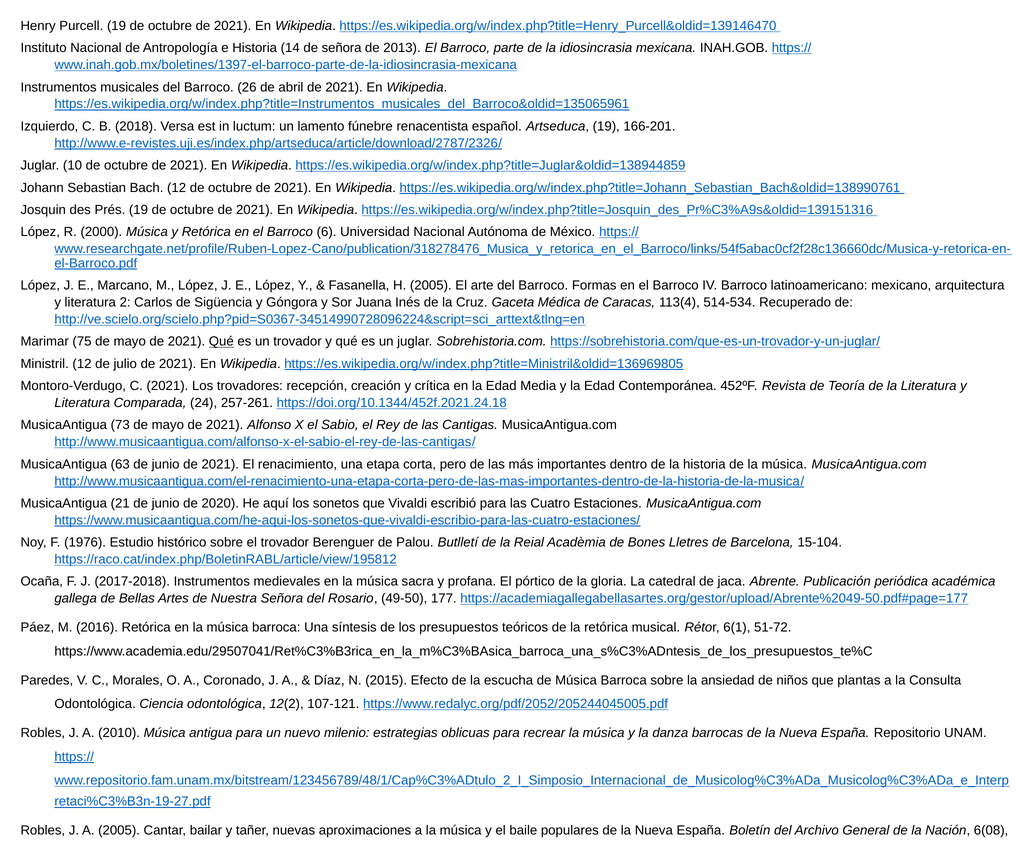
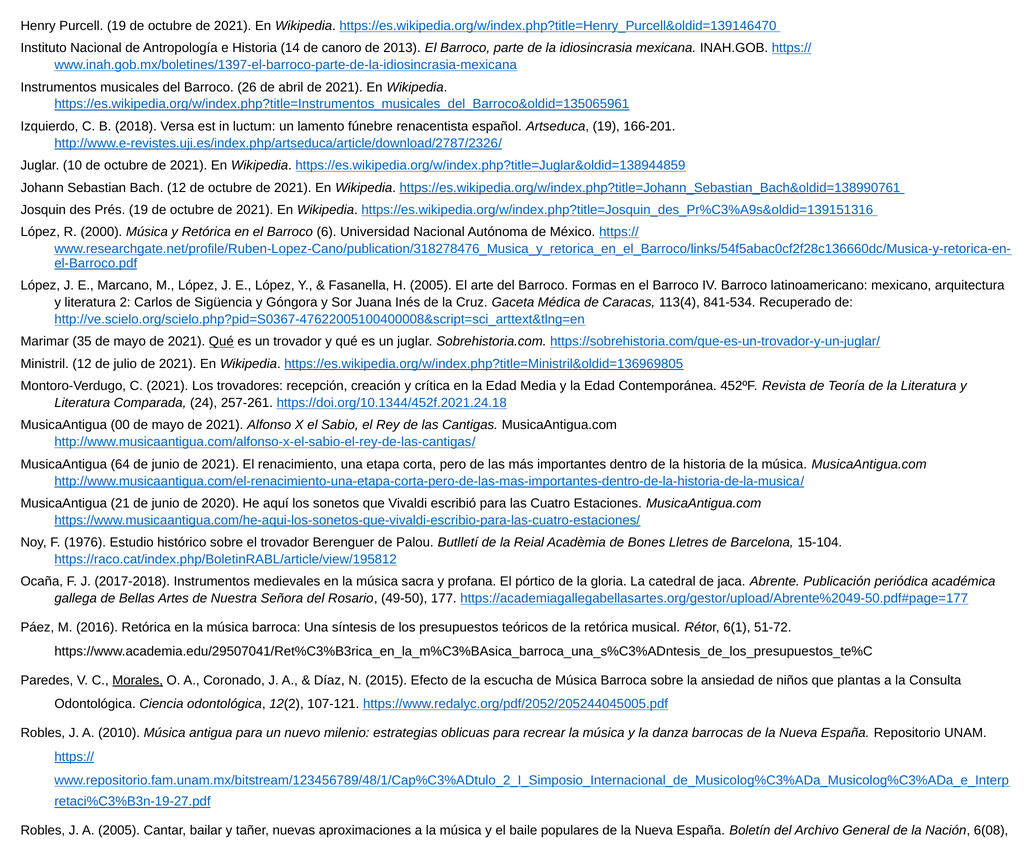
de señora: señora -> canoro
514-534: 514-534 -> 841-534
http://ve.scielo.org/scielo.php?pid=S0367-34514990728096224&script=sci_arttext&tlng=en: http://ve.scielo.org/scielo.php?pid=S0367-34514990728096224&script=sci_arttext&tlng=en -> http://ve.scielo.org/scielo.php?pid=S0367-47622005100400008&script=sci_arttext&tlng=en
75: 75 -> 35
73: 73 -> 00
63: 63 -> 64
Morales underline: none -> present
